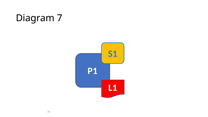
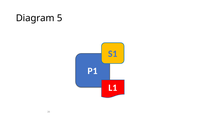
7: 7 -> 5
